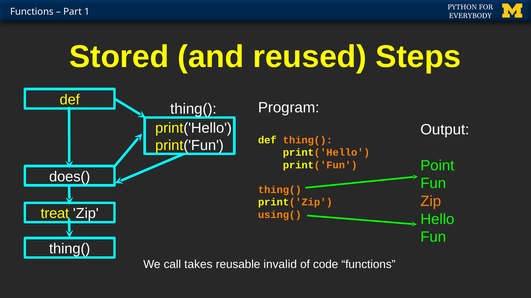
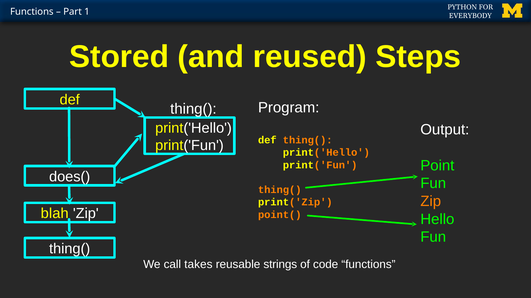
treat: treat -> blah
using(: using( -> point(
invalid: invalid -> strings
